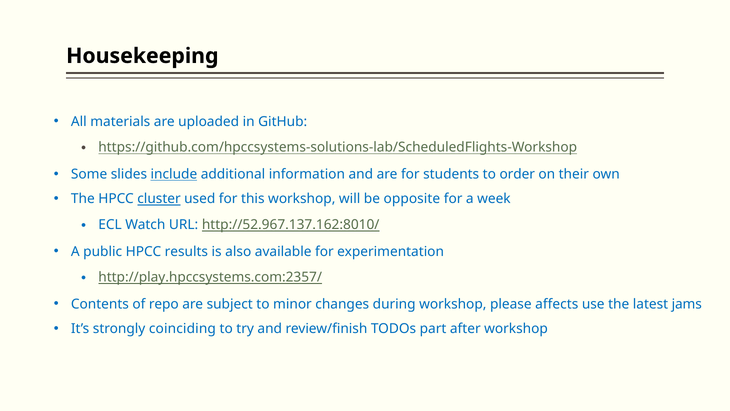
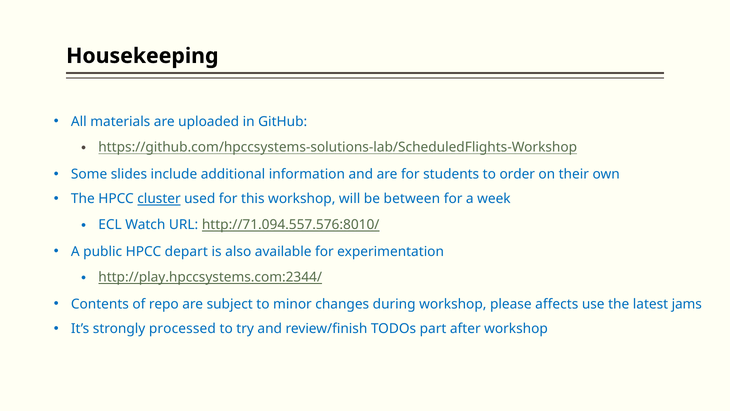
include underline: present -> none
opposite: opposite -> between
http://52.967.137.162:8010/: http://52.967.137.162:8010/ -> http://71.094.557.576:8010/
results: results -> depart
http://play.hpccsystems.com:2357/: http://play.hpccsystems.com:2357/ -> http://play.hpccsystems.com:2344/
coinciding: coinciding -> processed
